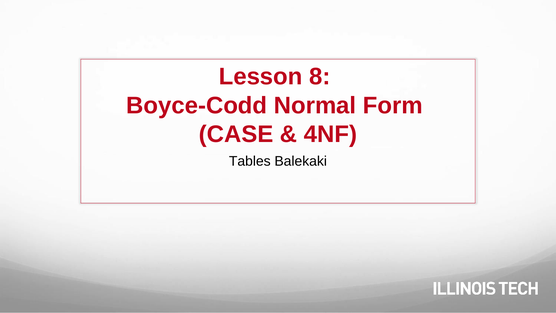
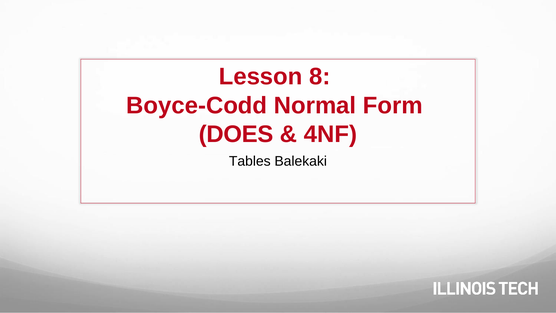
CASE: CASE -> DOES
